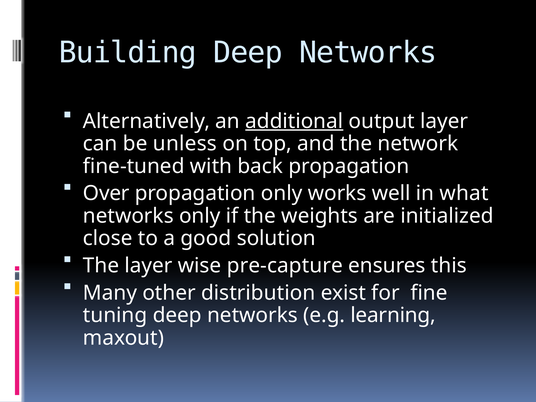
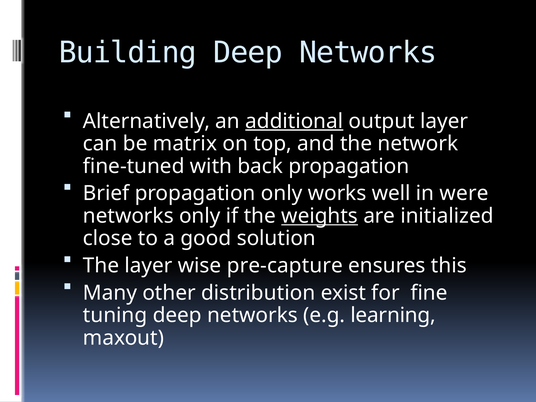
unless: unless -> matrix
Over: Over -> Brief
what: what -> were
weights underline: none -> present
